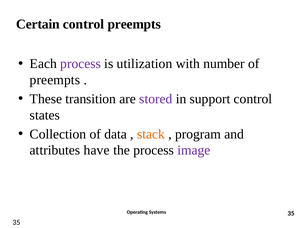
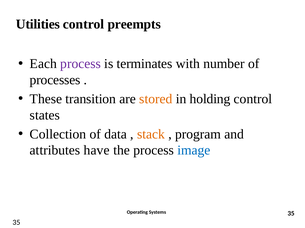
Certain: Certain -> Utilities
utilization: utilization -> terminates
preempts at (55, 80): preempts -> processes
stored colour: purple -> orange
support: support -> holding
image colour: purple -> blue
